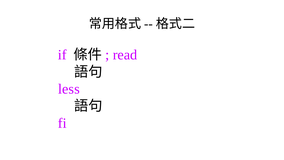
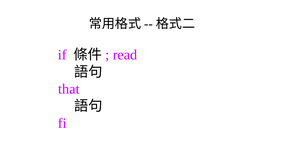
less: less -> that
